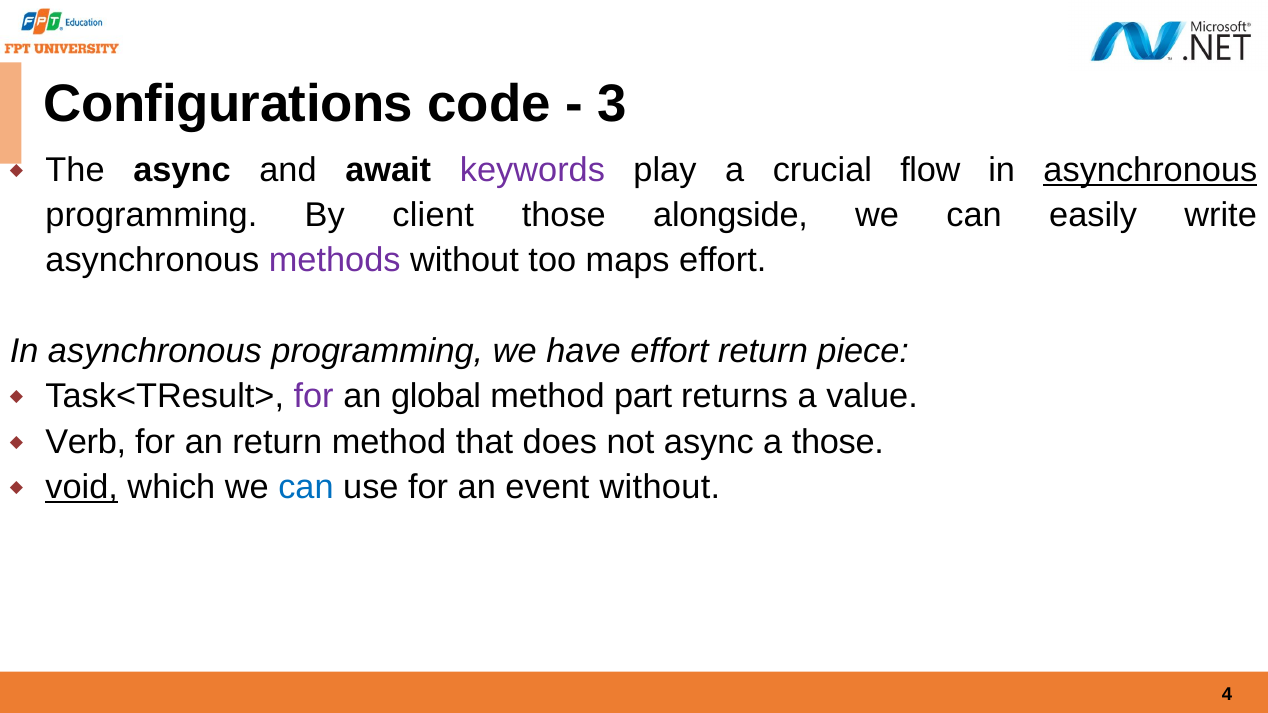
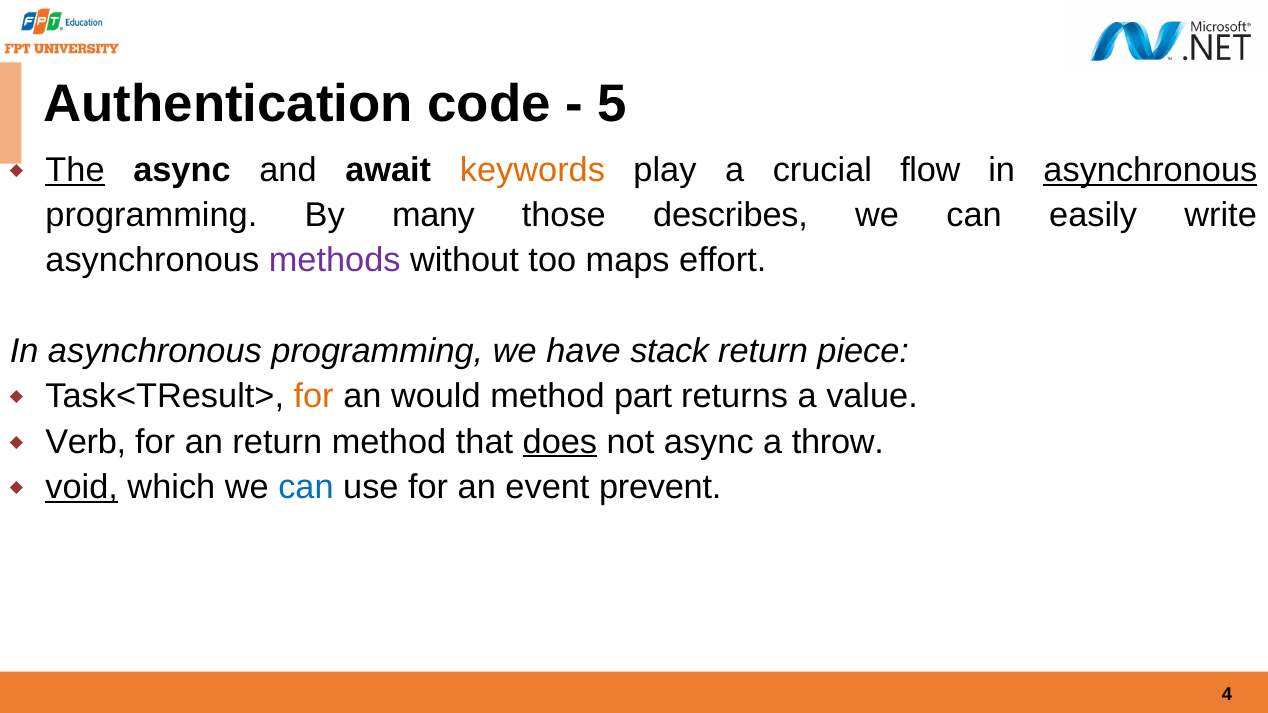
Configurations: Configurations -> Authentication
3: 3 -> 5
The underline: none -> present
keywords colour: purple -> orange
client: client -> many
alongside: alongside -> describes
have effort: effort -> stack
for at (314, 397) colour: purple -> orange
global: global -> would
does underline: none -> present
a those: those -> throw
event without: without -> prevent
